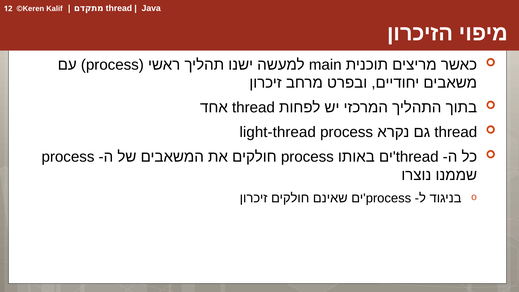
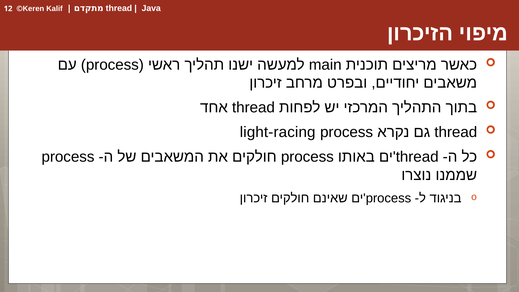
light-thread: light-thread -> light-racing
